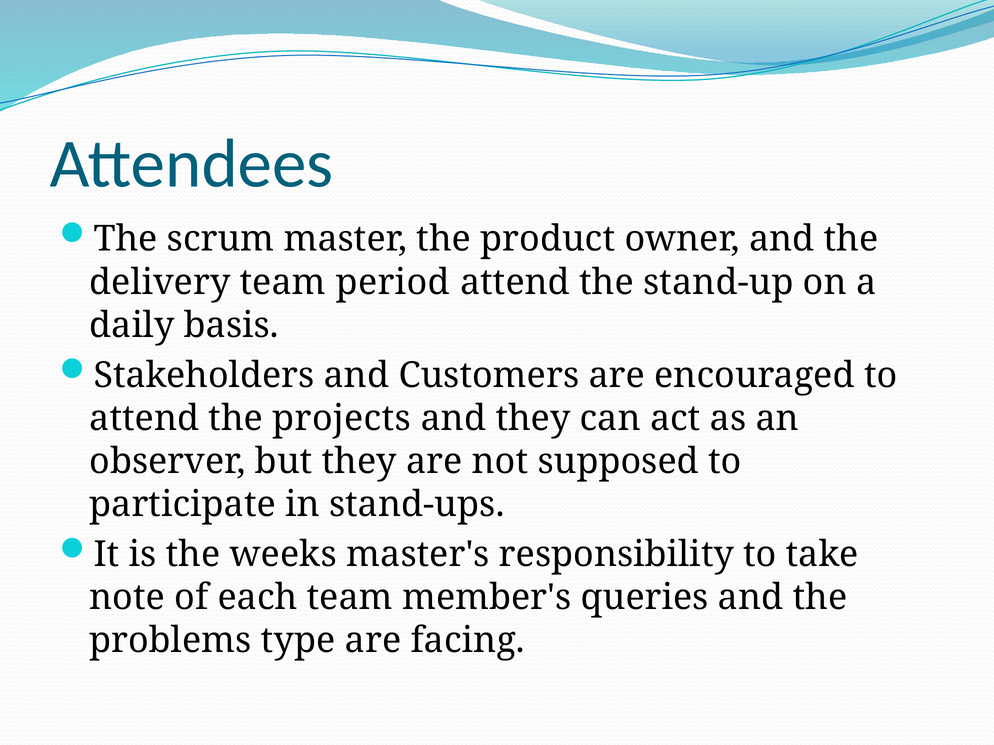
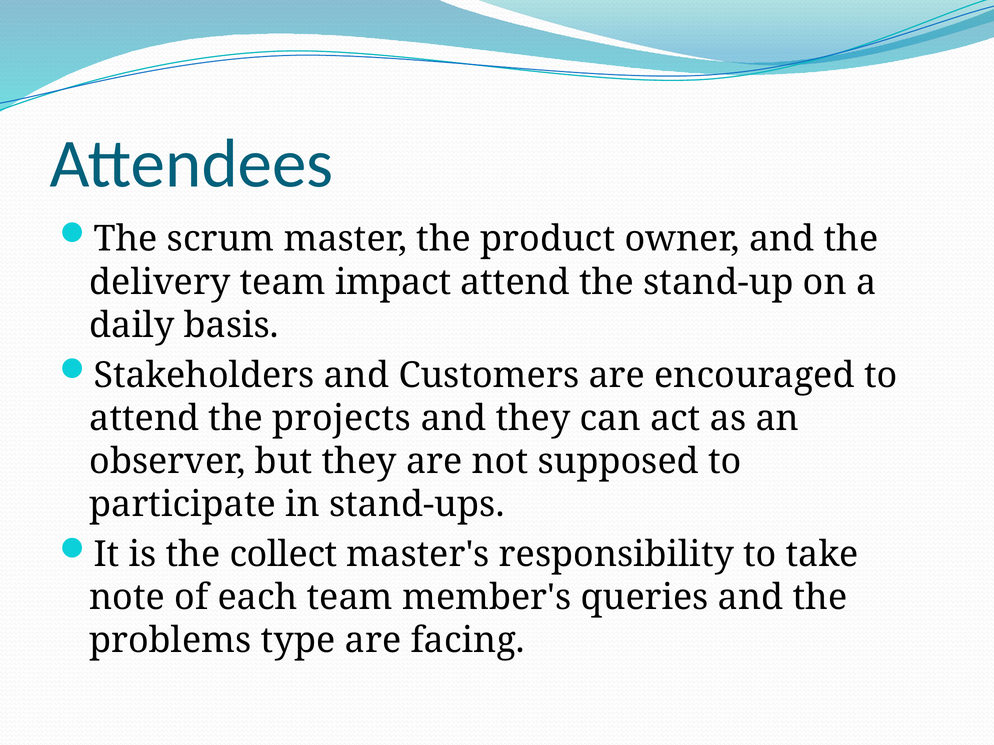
period: period -> impact
weeks: weeks -> collect
